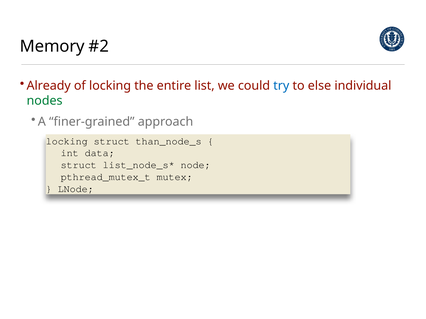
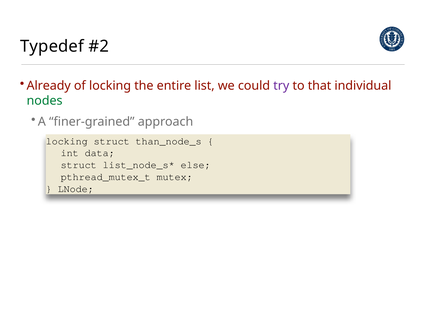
Memory: Memory -> Typedef
try colour: blue -> purple
else: else -> that
node: node -> else
